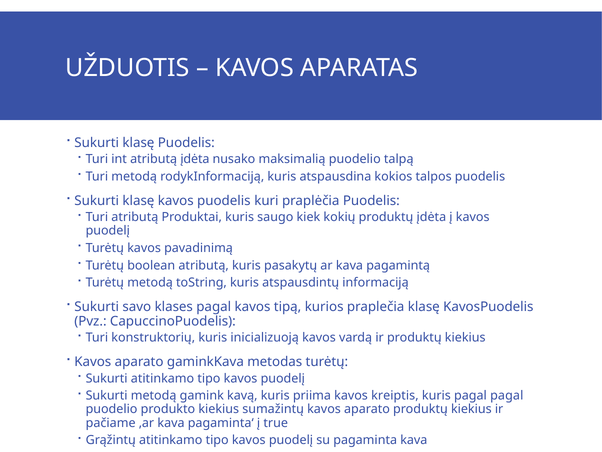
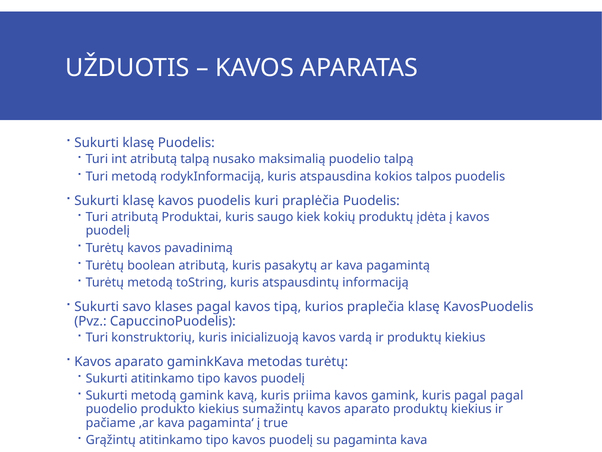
atributą įdėta: įdėta -> talpą
kavos kreiptis: kreiptis -> gamink
